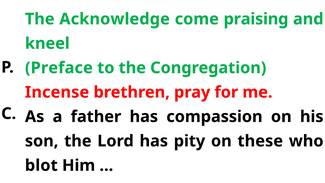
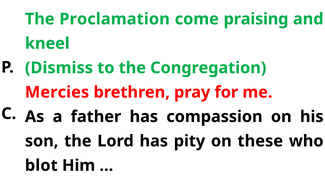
Acknowledge: Acknowledge -> Proclamation
Preface: Preface -> Dismiss
Incense: Incense -> Mercies
